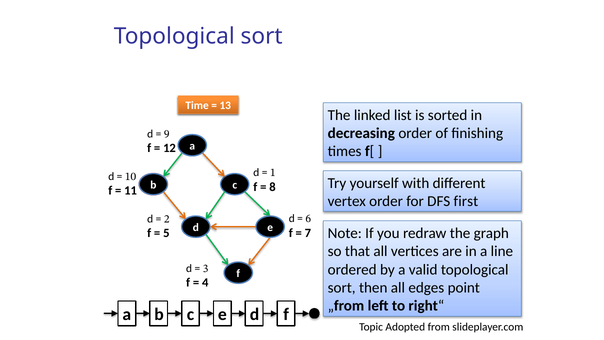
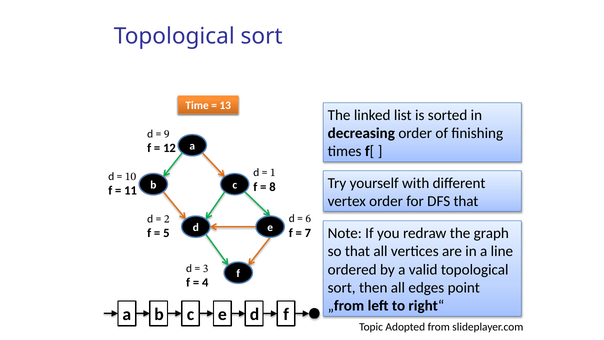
DFS first: first -> that
